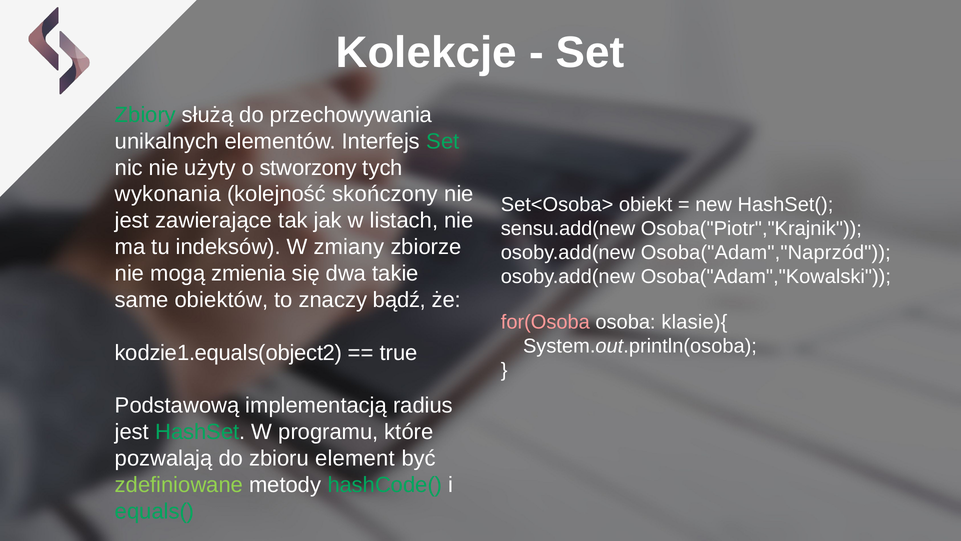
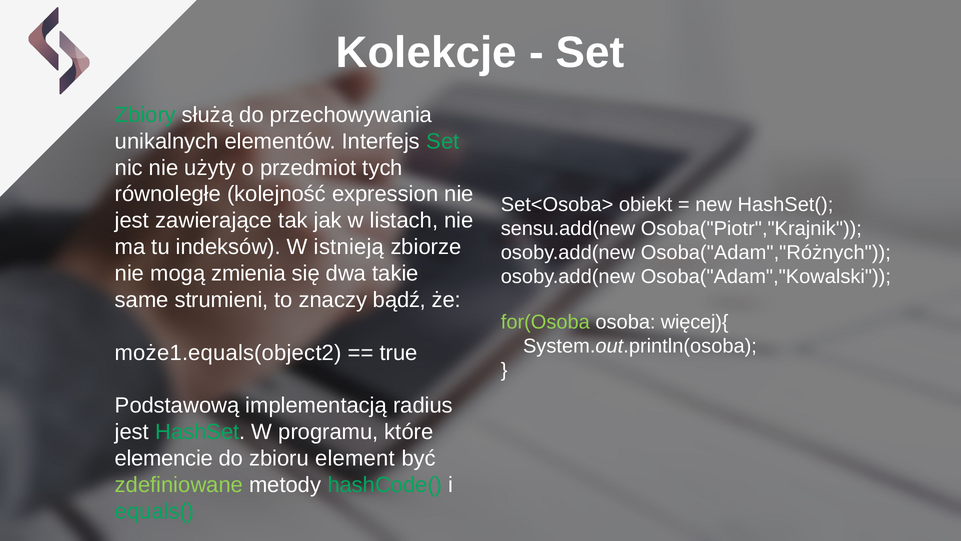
stworzony: stworzony -> przedmiot
wykonania: wykonania -> równoległe
skończony: skończony -> expression
zmiany: zmiany -> istnieją
Osoba("Adam","Naprzód: Osoba("Adam","Naprzód -> Osoba("Adam","Różnych
obiektów: obiektów -> strumieni
for(Osoba colour: pink -> light green
klasie){: klasie){ -> więcej){
kodzie1.equals(object2: kodzie1.equals(object2 -> może1.equals(object2
pozwalają: pozwalają -> elemencie
